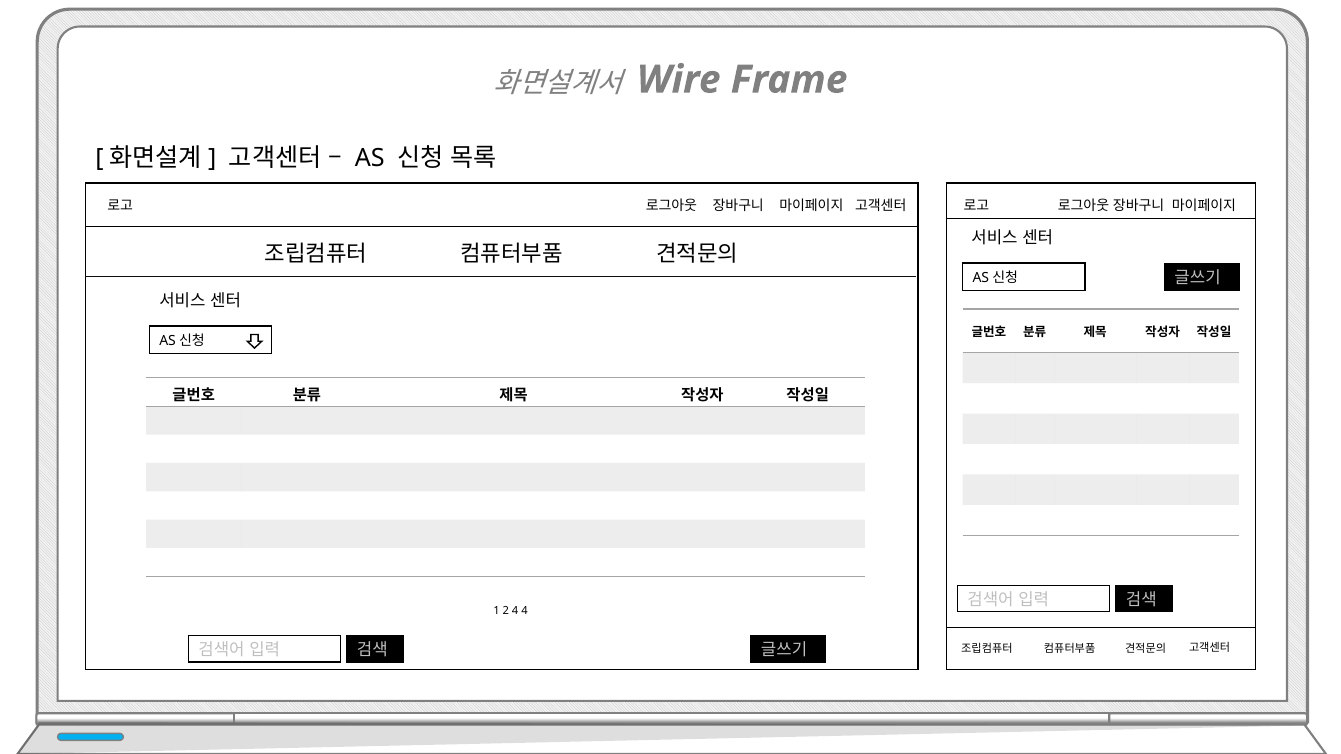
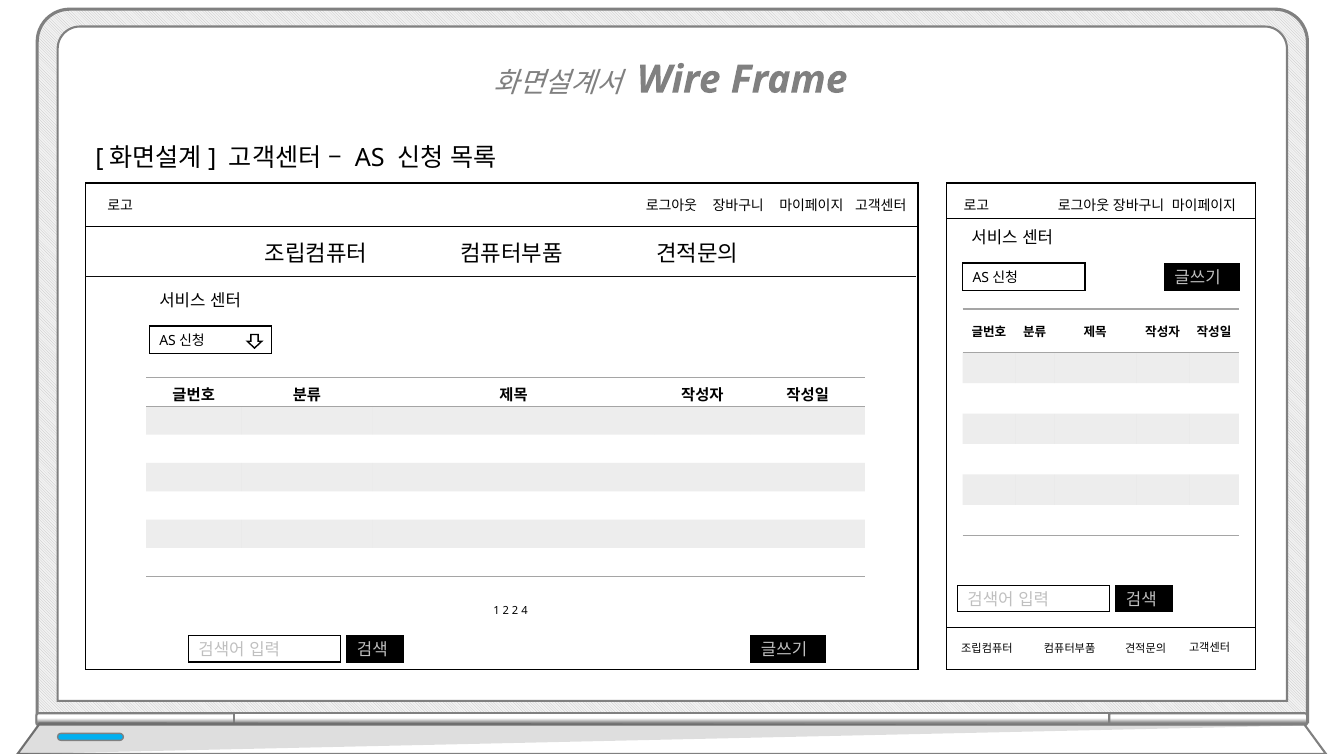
2 4: 4 -> 2
